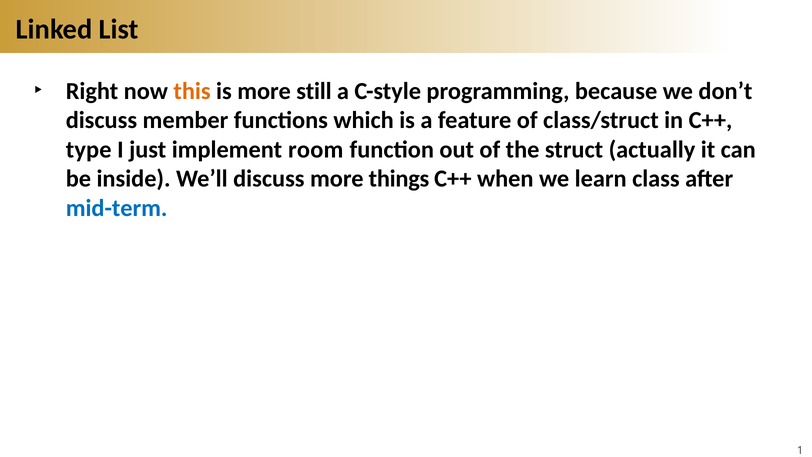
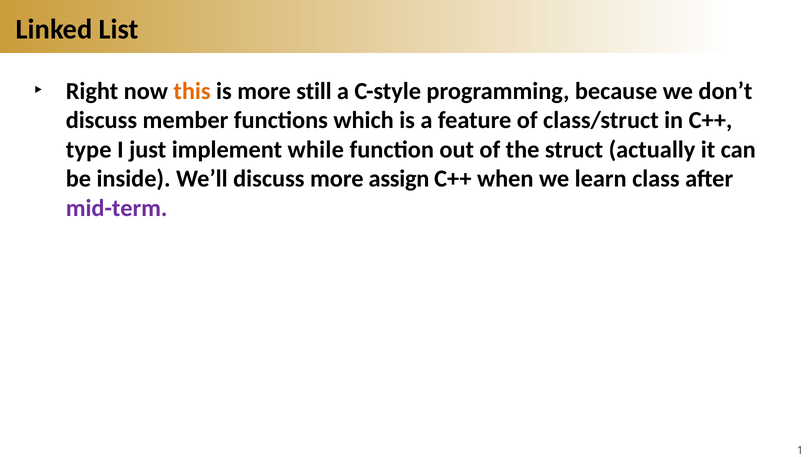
room: room -> while
things: things -> assign
mid-term colour: blue -> purple
